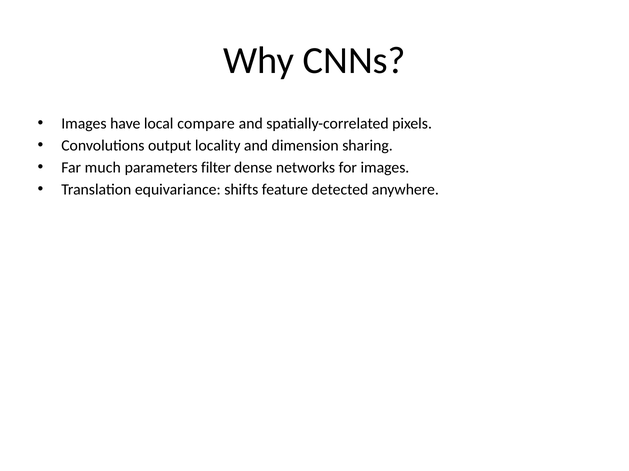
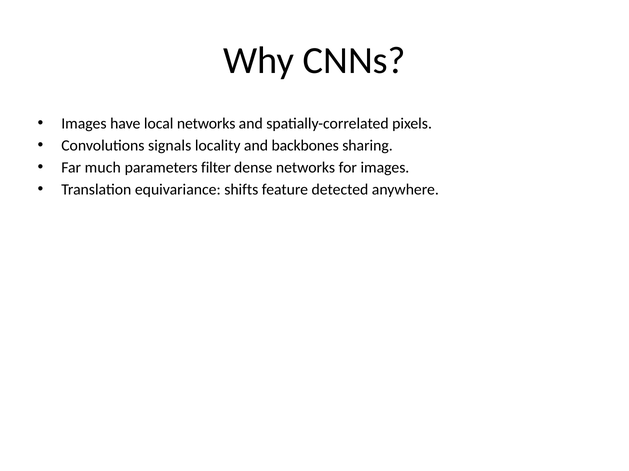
local compare: compare -> networks
output: output -> signals
dimension: dimension -> backbones
